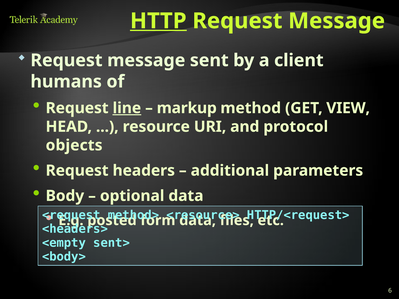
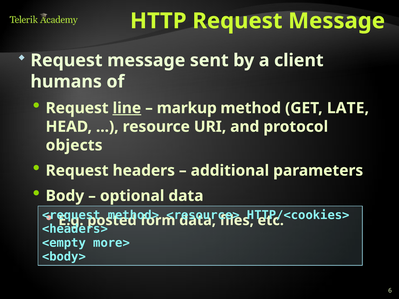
HTTP underline: present -> none
VIEW: VIEW -> LATE
HTTP/<request>: HTTP/<request> -> HTTP/<cookies>
sent>: sent> -> more>
